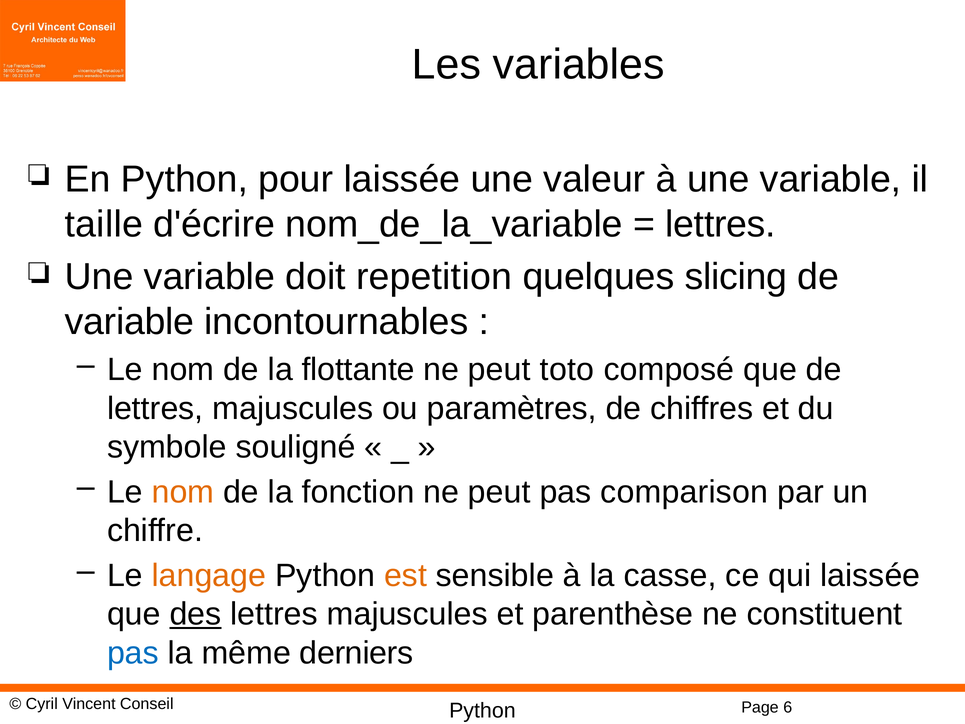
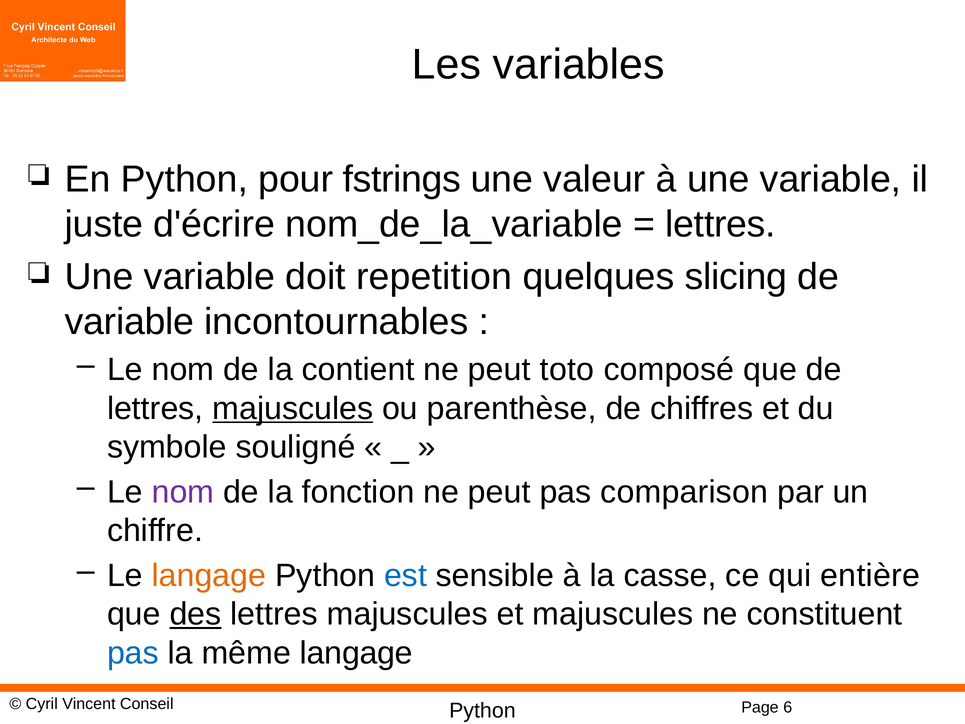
pour laissée: laissée -> fstrings
taille: taille -> juste
flottante: flottante -> contient
majuscules at (293, 408) underline: none -> present
paramètres: paramètres -> parenthèse
nom at (183, 492) colour: orange -> purple
est colour: orange -> blue
qui laissée: laissée -> entière
et parenthèse: parenthèse -> majuscules
même derniers: derniers -> langage
